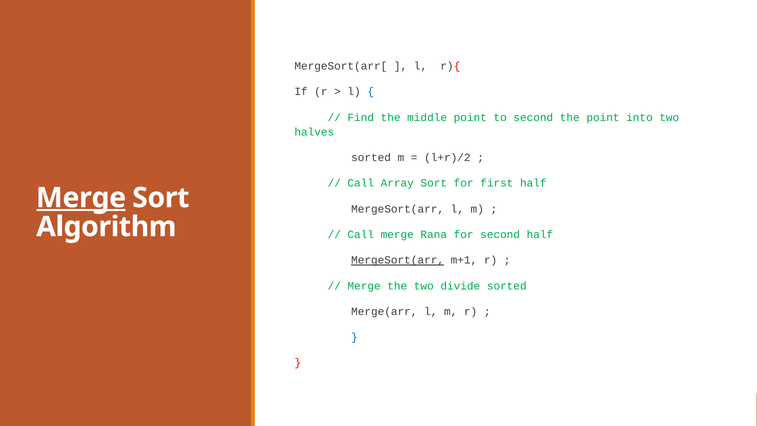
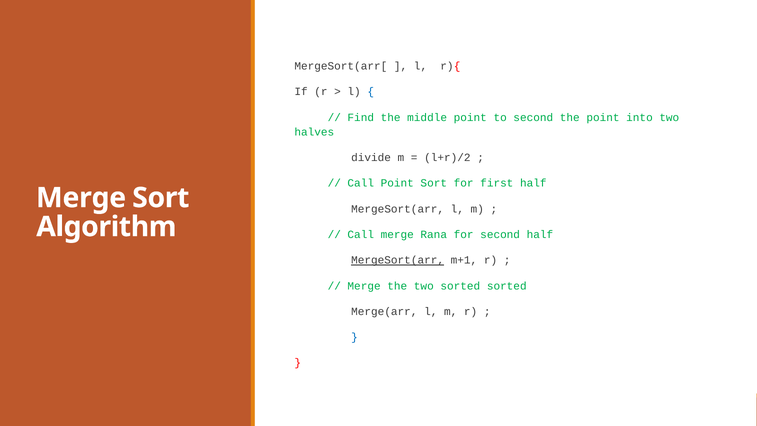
sorted at (371, 158): sorted -> divide
Call Array: Array -> Point
Merge at (81, 198) underline: present -> none
two divide: divide -> sorted
